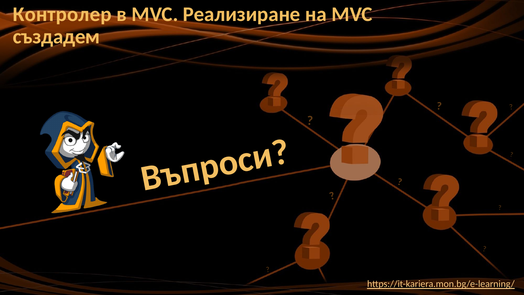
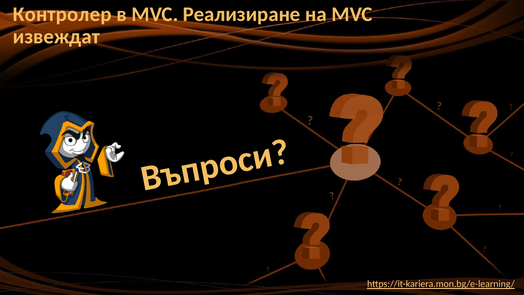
създадем: създадем -> извеждат
